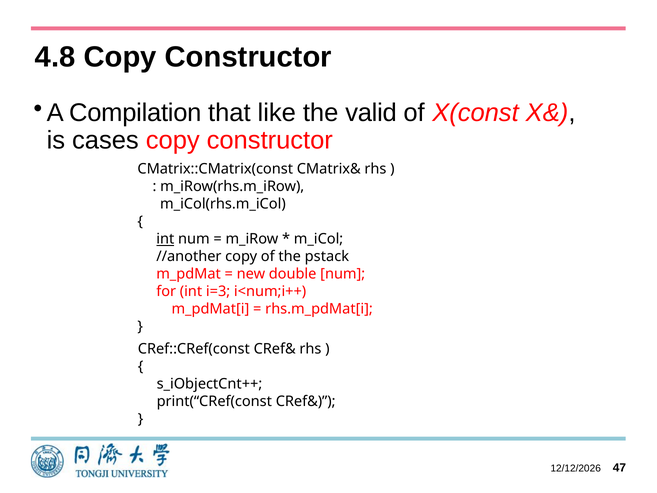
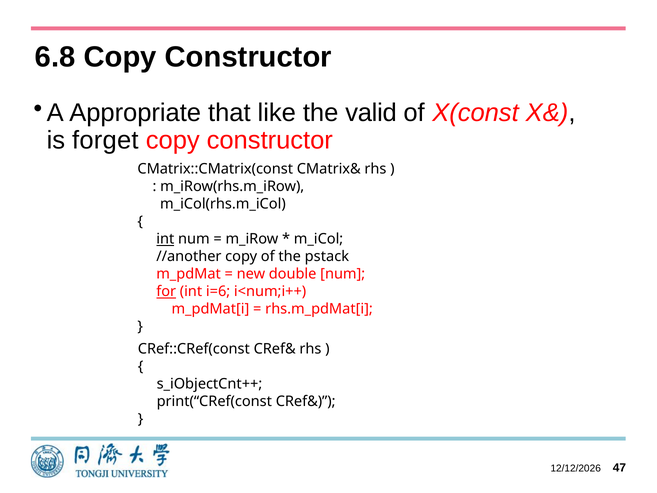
4.8: 4.8 -> 6.8
Compilation: Compilation -> Appropriate
cases: cases -> forget
for underline: none -> present
i=3: i=3 -> i=6
